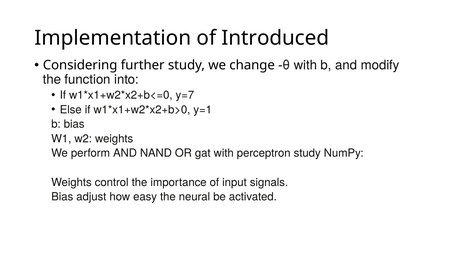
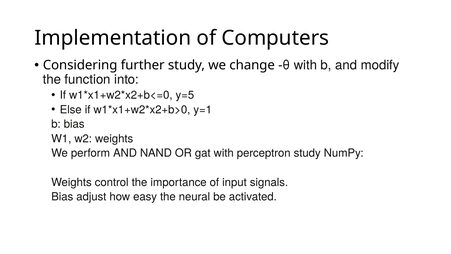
Introduced: Introduced -> Computers
y=7: y=7 -> y=5
